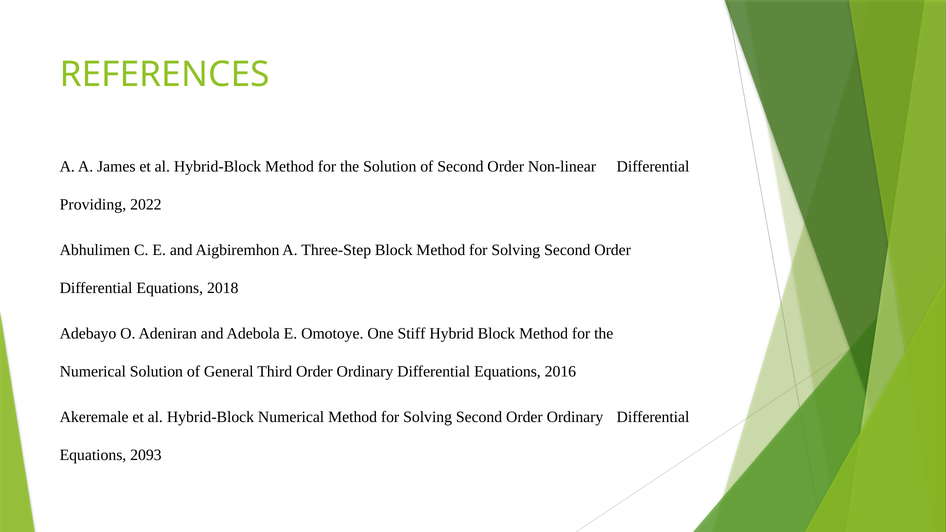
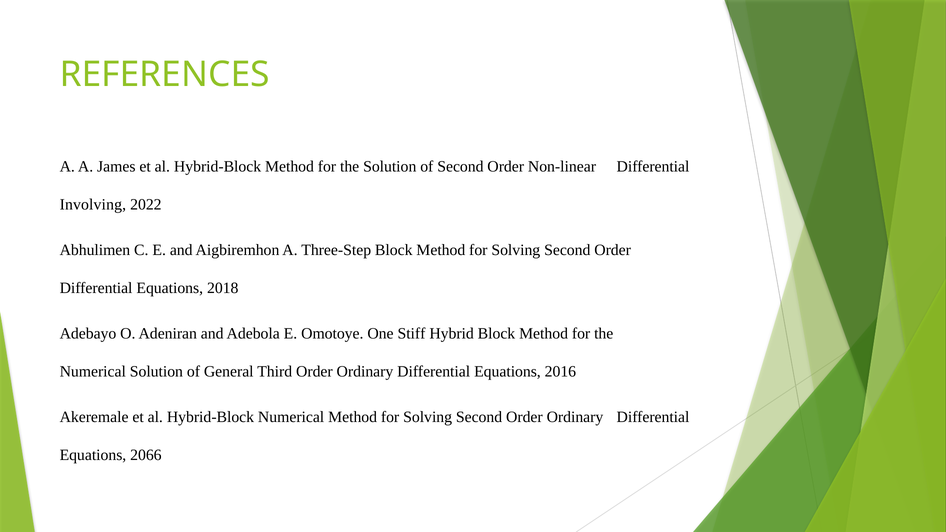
Providing: Providing -> Involving
2093: 2093 -> 2066
